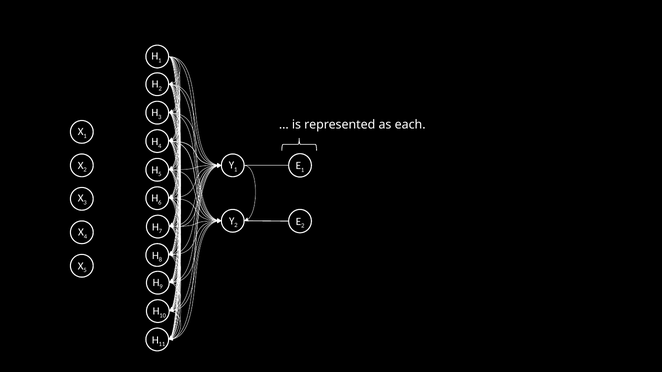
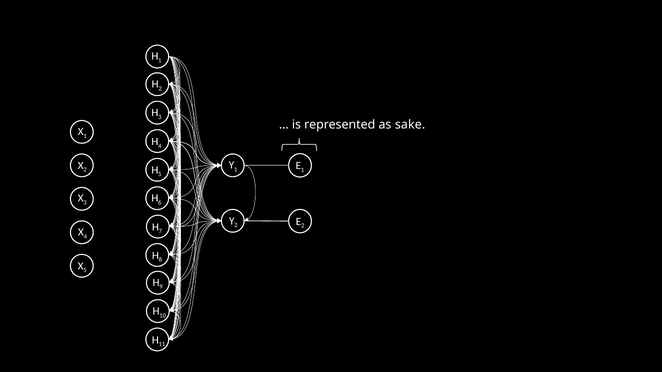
each: each -> sake
